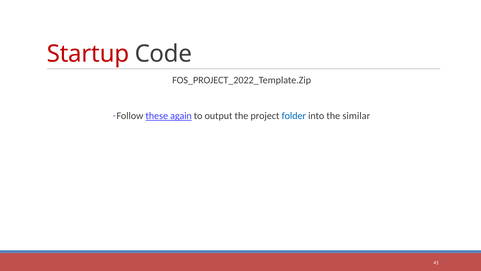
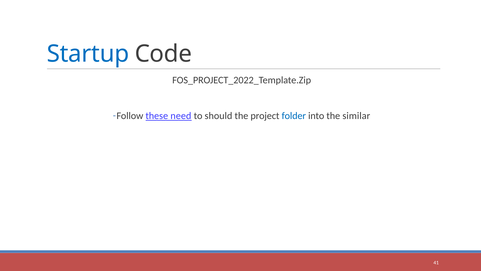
Startup colour: red -> blue
again: again -> need
output: output -> should
